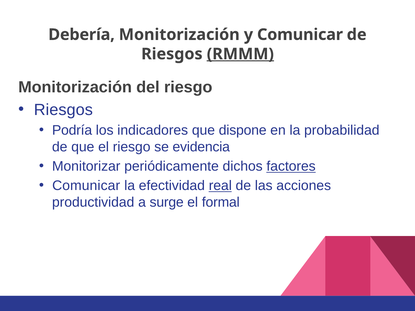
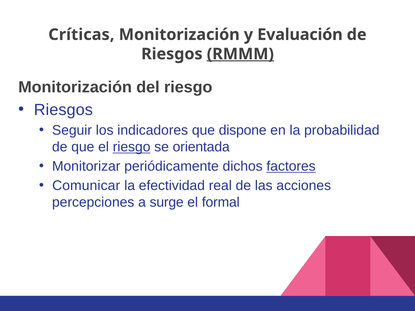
Debería: Debería -> Críticas
y Comunicar: Comunicar -> Evaluación
Podría: Podría -> Seguir
riesgo at (132, 147) underline: none -> present
evidencia: evidencia -> orientada
real underline: present -> none
productividad: productividad -> percepciones
